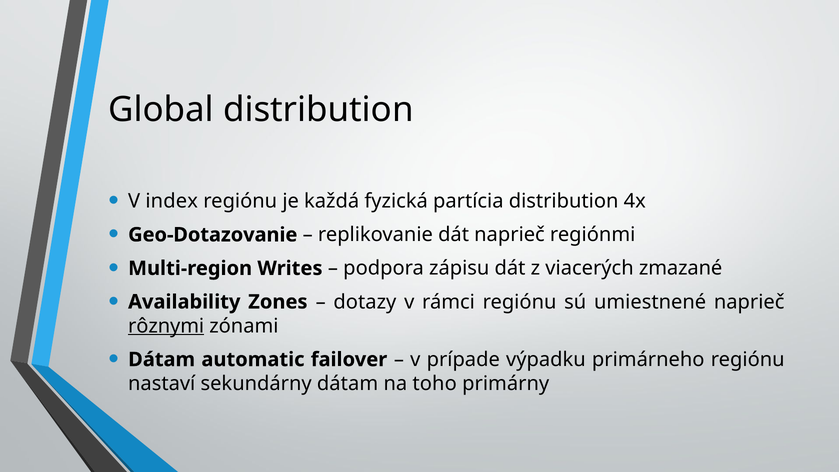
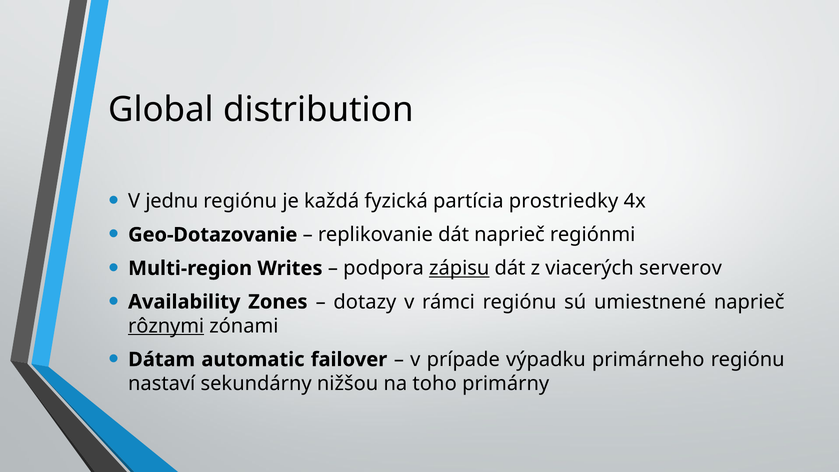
index: index -> jednu
partícia distribution: distribution -> prostriedky
zápisu underline: none -> present
zmazané: zmazané -> serverov
sekundárny dátam: dátam -> nižšou
